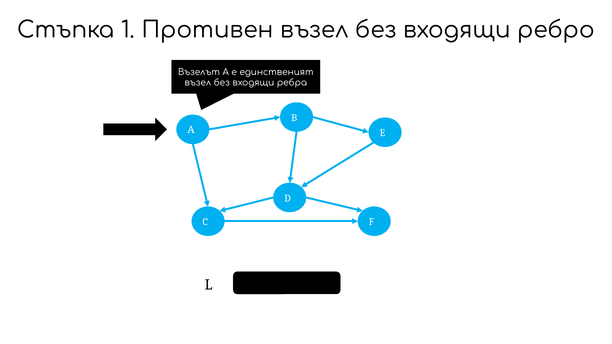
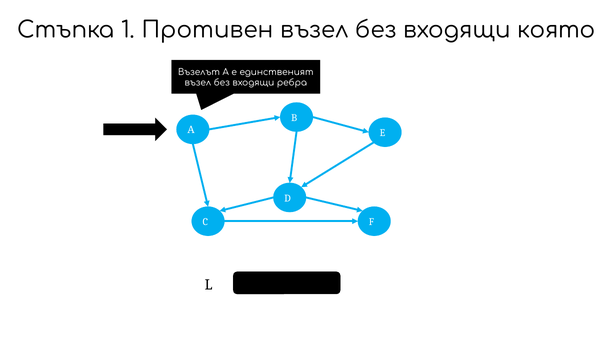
ребро: ребро -> която
